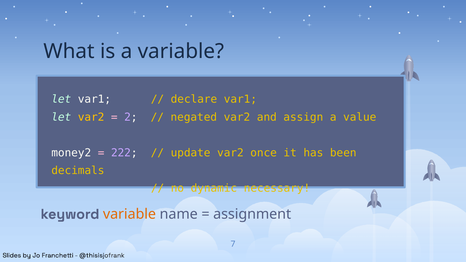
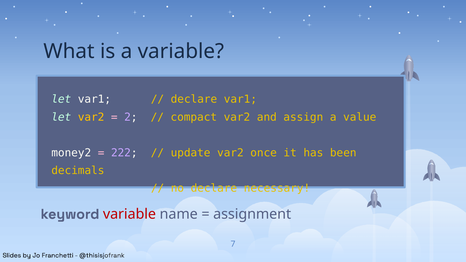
negated: negated -> compact
no dynamic: dynamic -> declare
variable at (129, 214) colour: orange -> red
